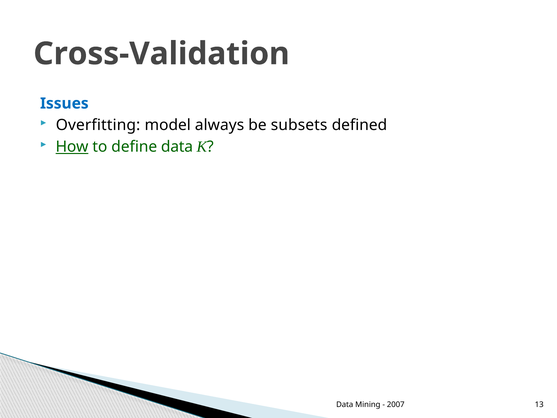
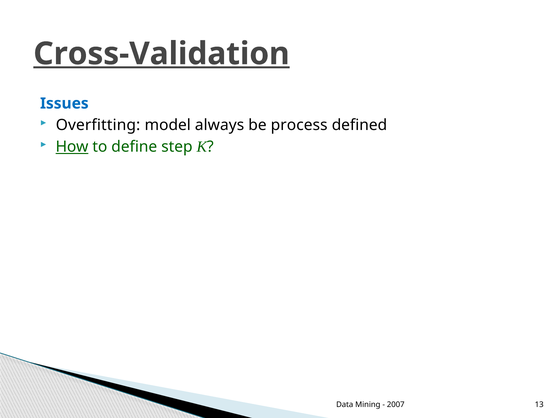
Cross-Validation underline: none -> present
subsets: subsets -> process
define data: data -> step
